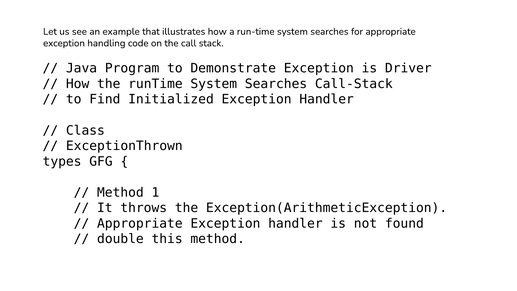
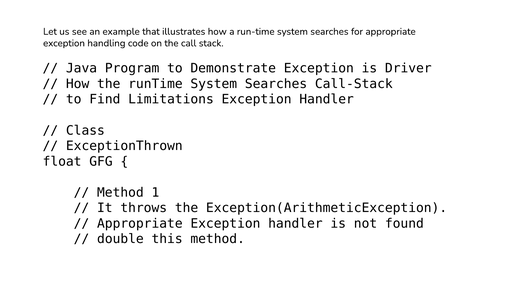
Initialized: Initialized -> Limitations
types: types -> float
